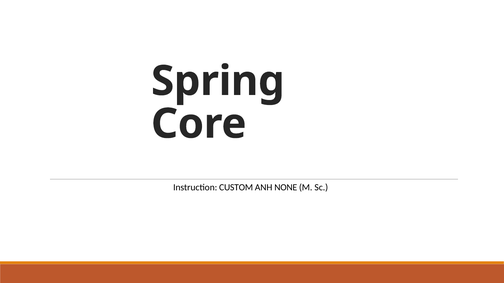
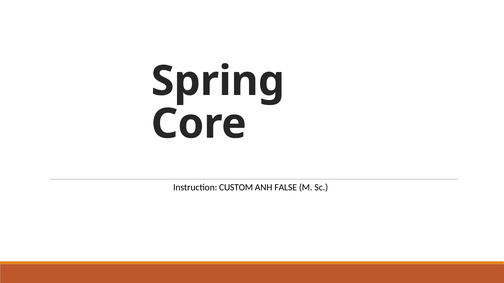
NONE: NONE -> FALSE
